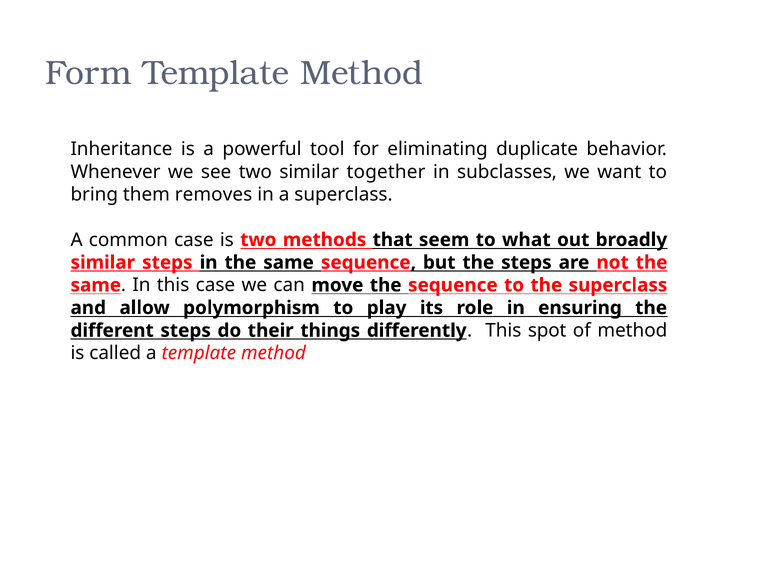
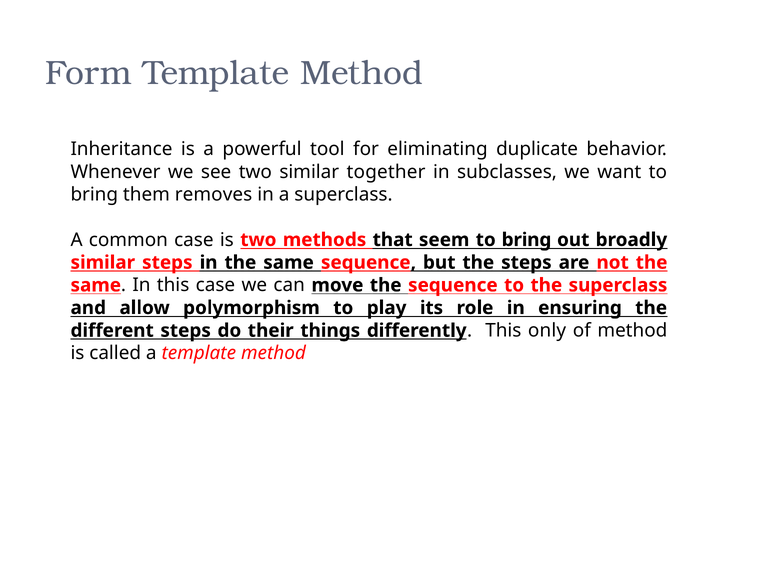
seem to what: what -> bring
spot: spot -> only
